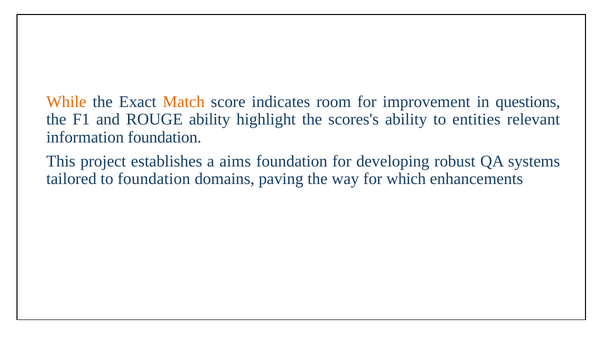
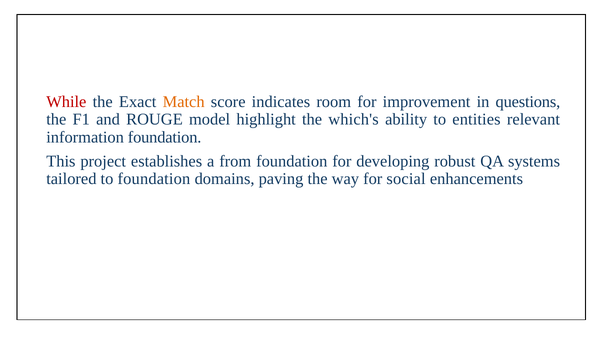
While colour: orange -> red
ROUGE ability: ability -> model
scores's: scores's -> which's
aims: aims -> from
which: which -> social
